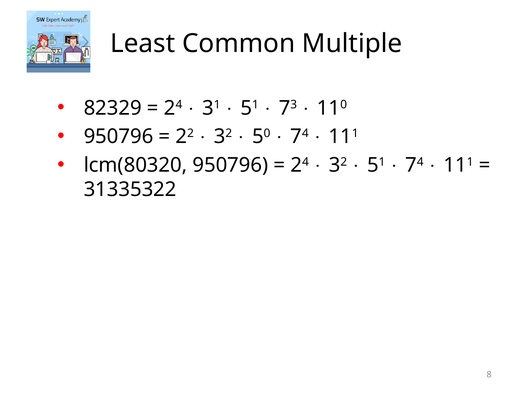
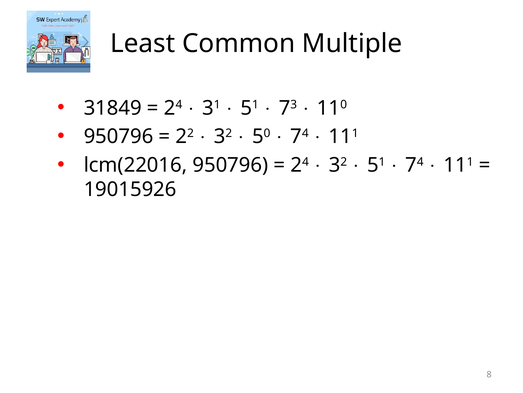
82329: 82329 -> 31849
lcm(80320: lcm(80320 -> lcm(22016
31335322: 31335322 -> 19015926
